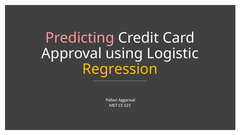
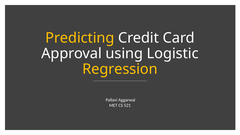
Predicting colour: pink -> yellow
